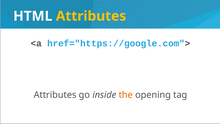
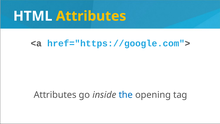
the colour: orange -> blue
